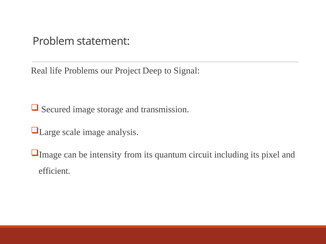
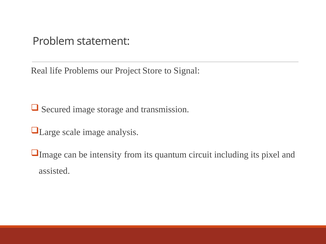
Deep: Deep -> Store
efficient: efficient -> assisted
